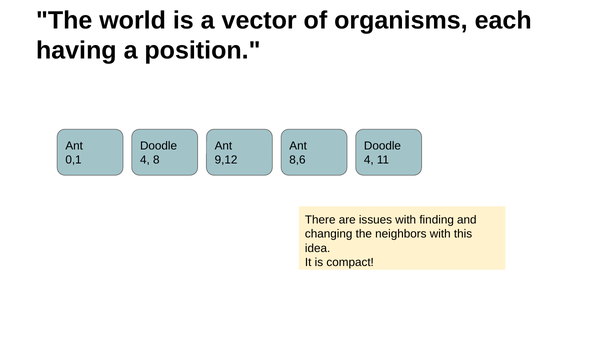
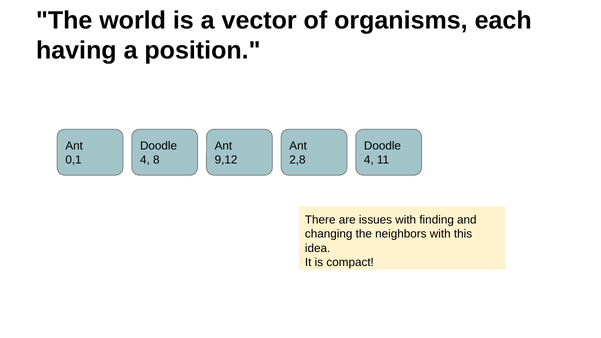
8,6: 8,6 -> 2,8
